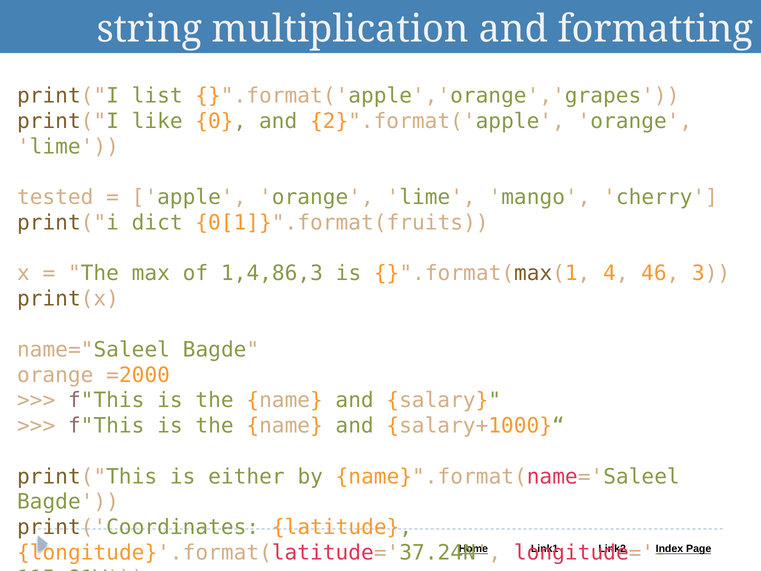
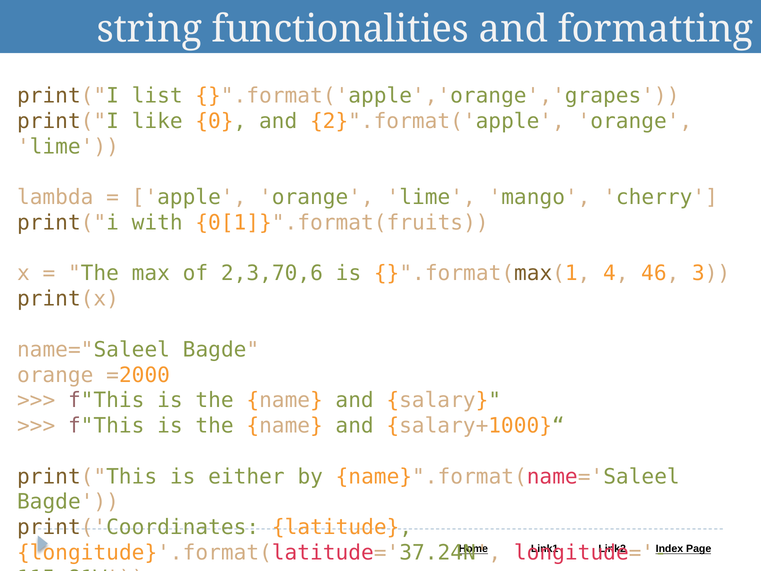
multiplication: multiplication -> functionalities
tested: tested -> lambda
dict: dict -> with
1,4,86,3: 1,4,86,3 -> 2,3,70,6
